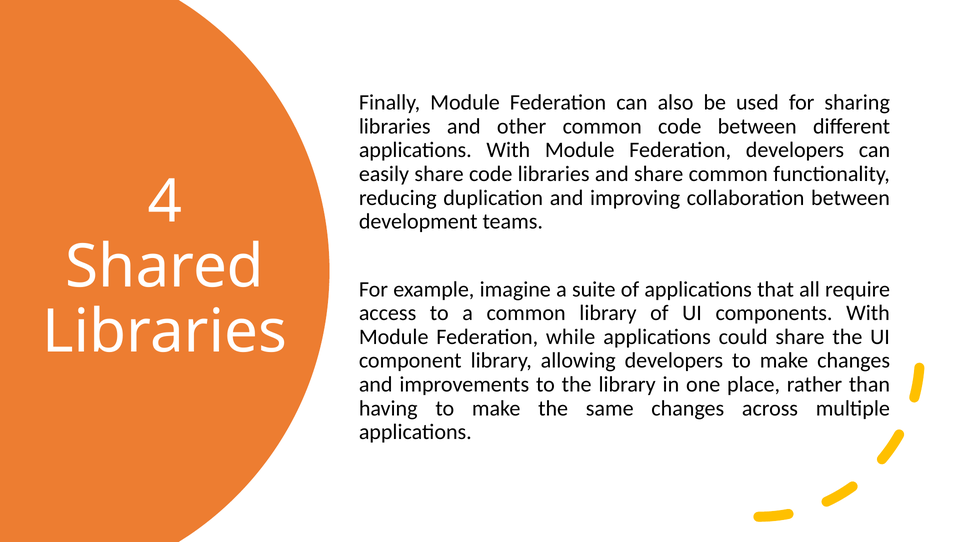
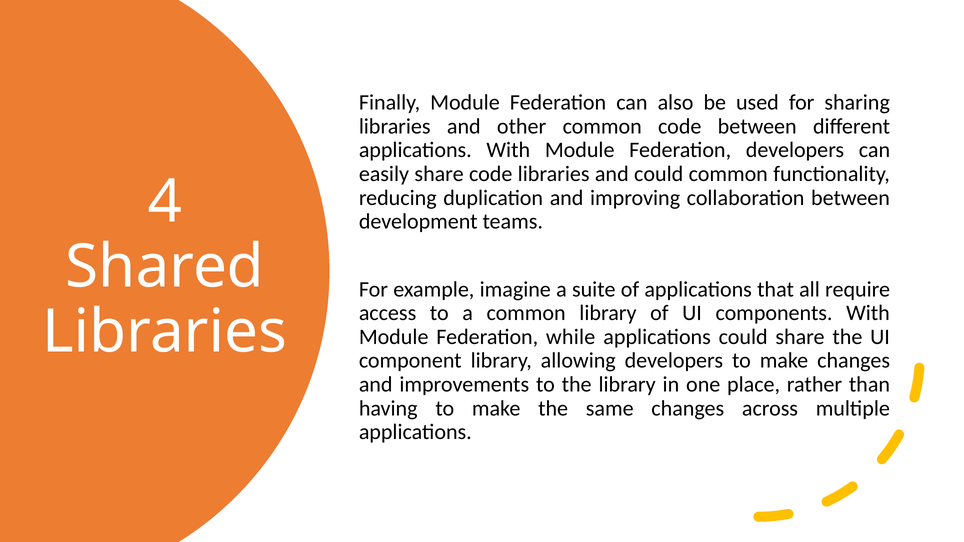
and share: share -> could
